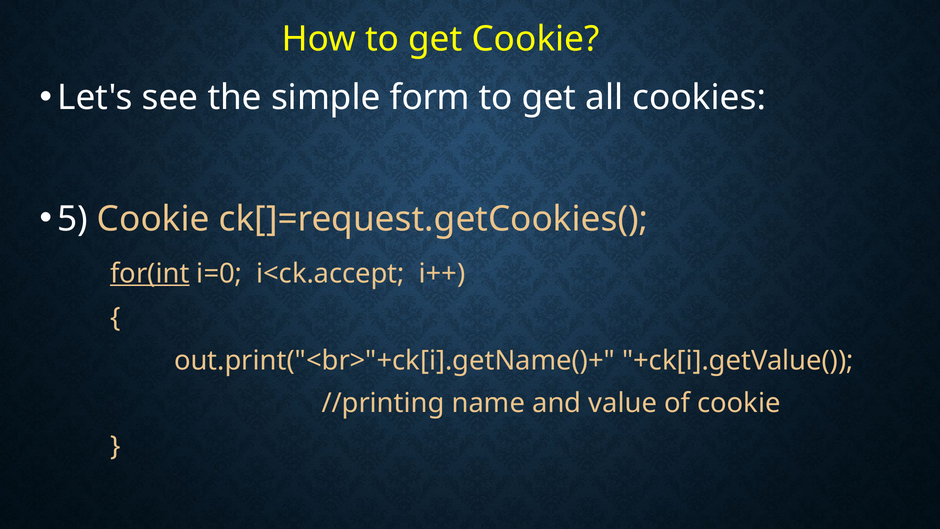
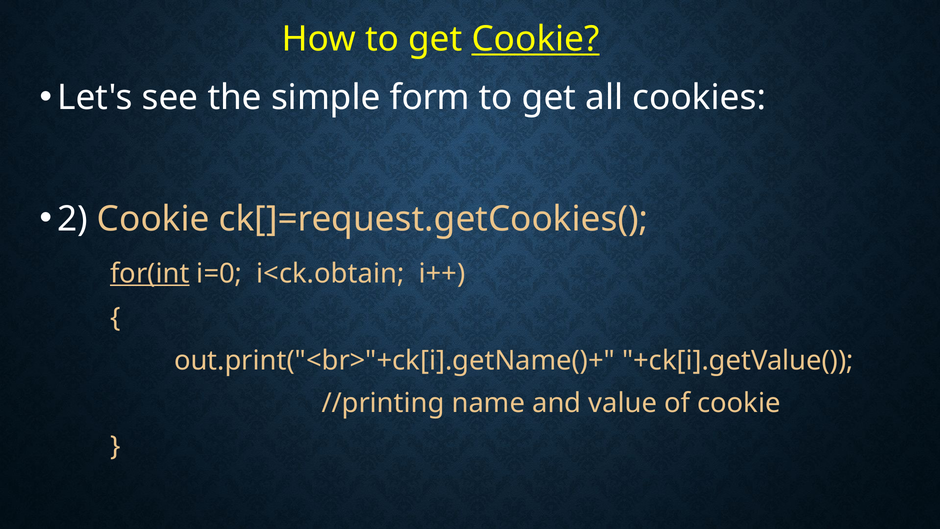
Cookie at (536, 39) underline: none -> present
5: 5 -> 2
i<ck.accept: i<ck.accept -> i<ck.obtain
